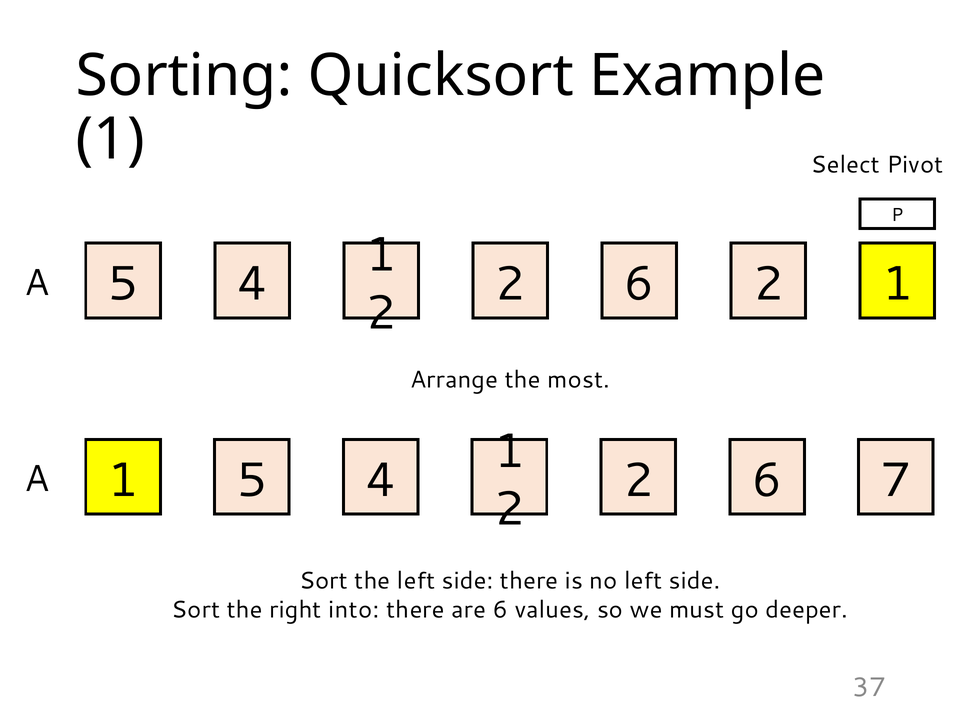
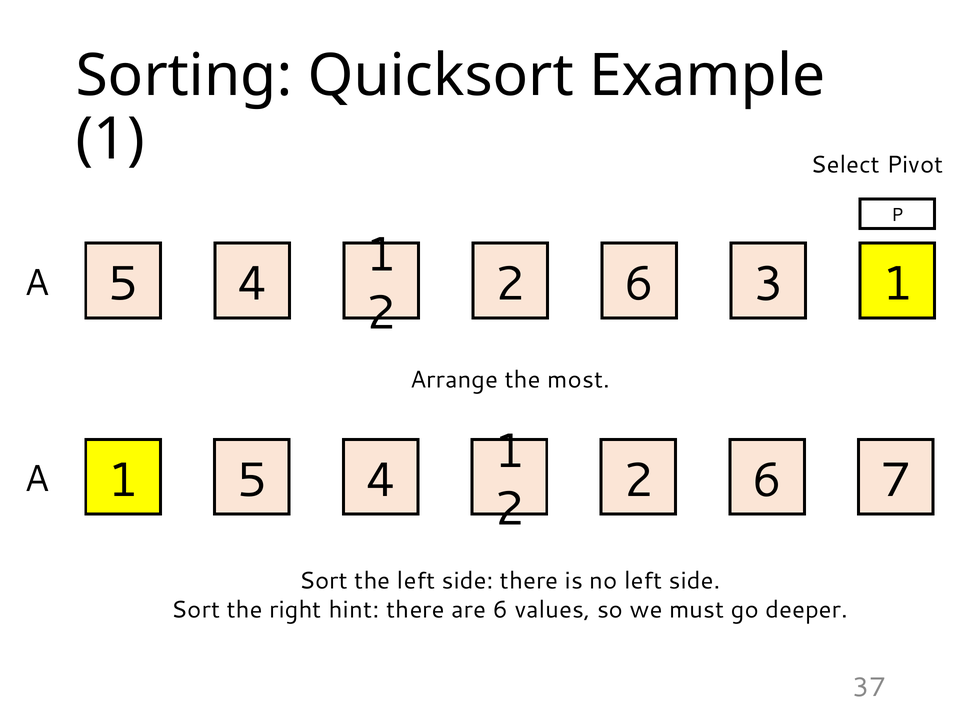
6 2: 2 -> 3
into: into -> hint
